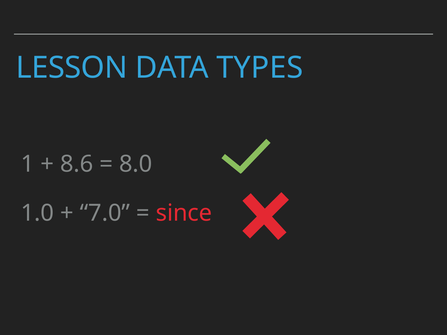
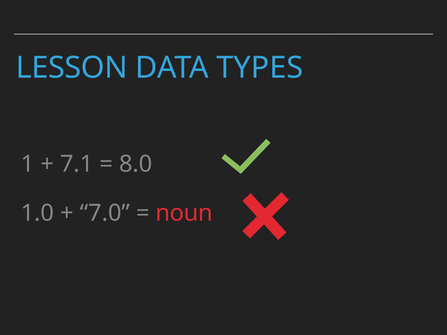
8.6: 8.6 -> 7.1
since: since -> noun
